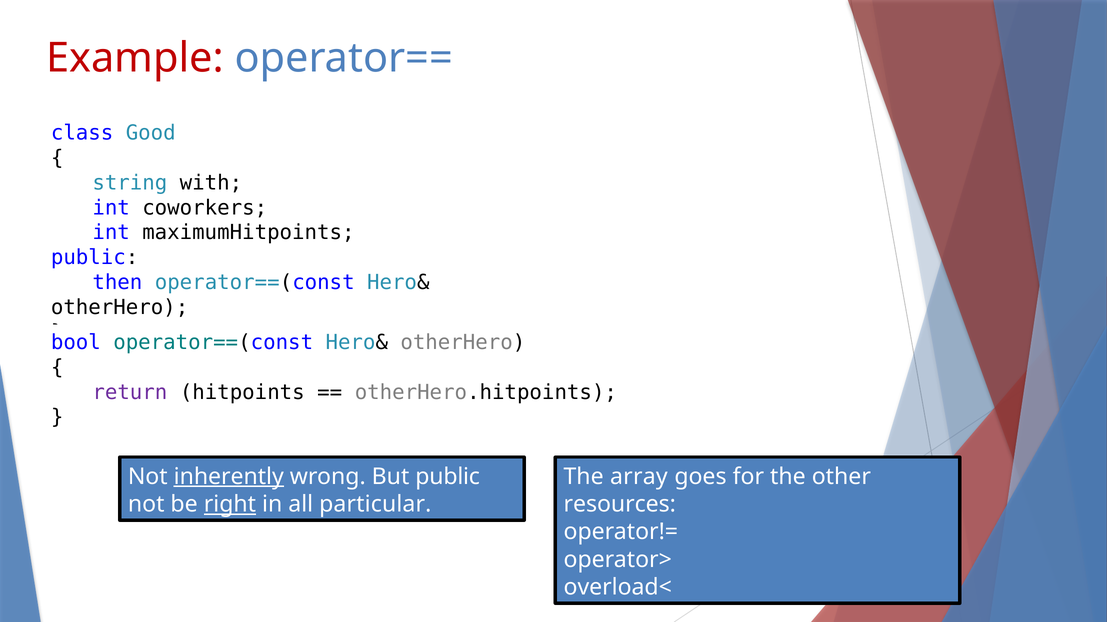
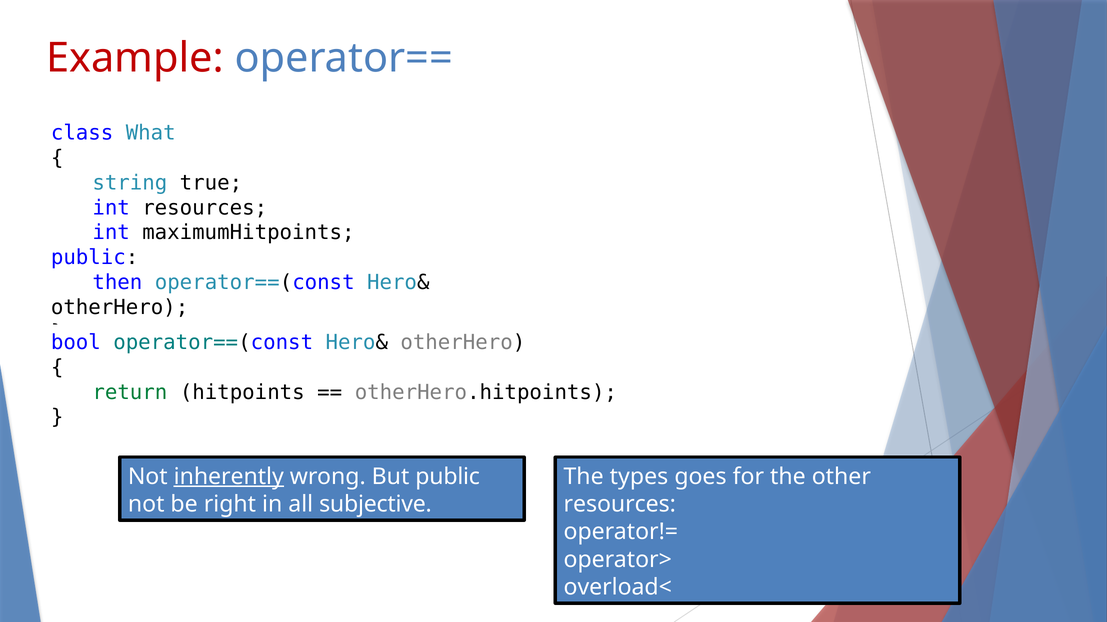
Good: Good -> What
with: with -> true
int coworkers: coworkers -> resources
return colour: purple -> green
array: array -> types
right underline: present -> none
particular: particular -> subjective
